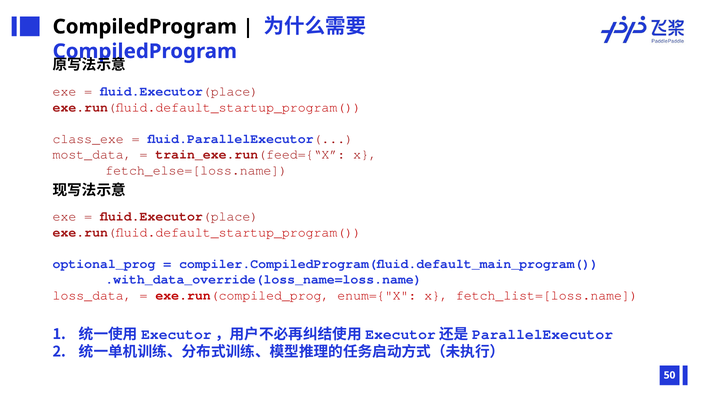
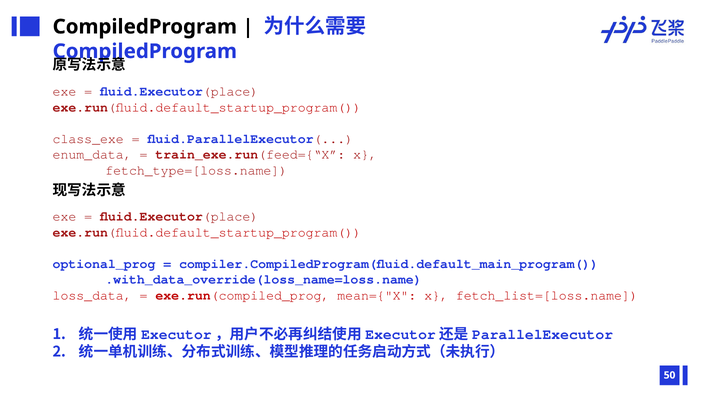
most_data: most_data -> enum_data
fetch_else=[loss.name: fetch_else=[loss.name -> fetch_type=[loss.name
enum={"X: enum={"X -> mean={"X
